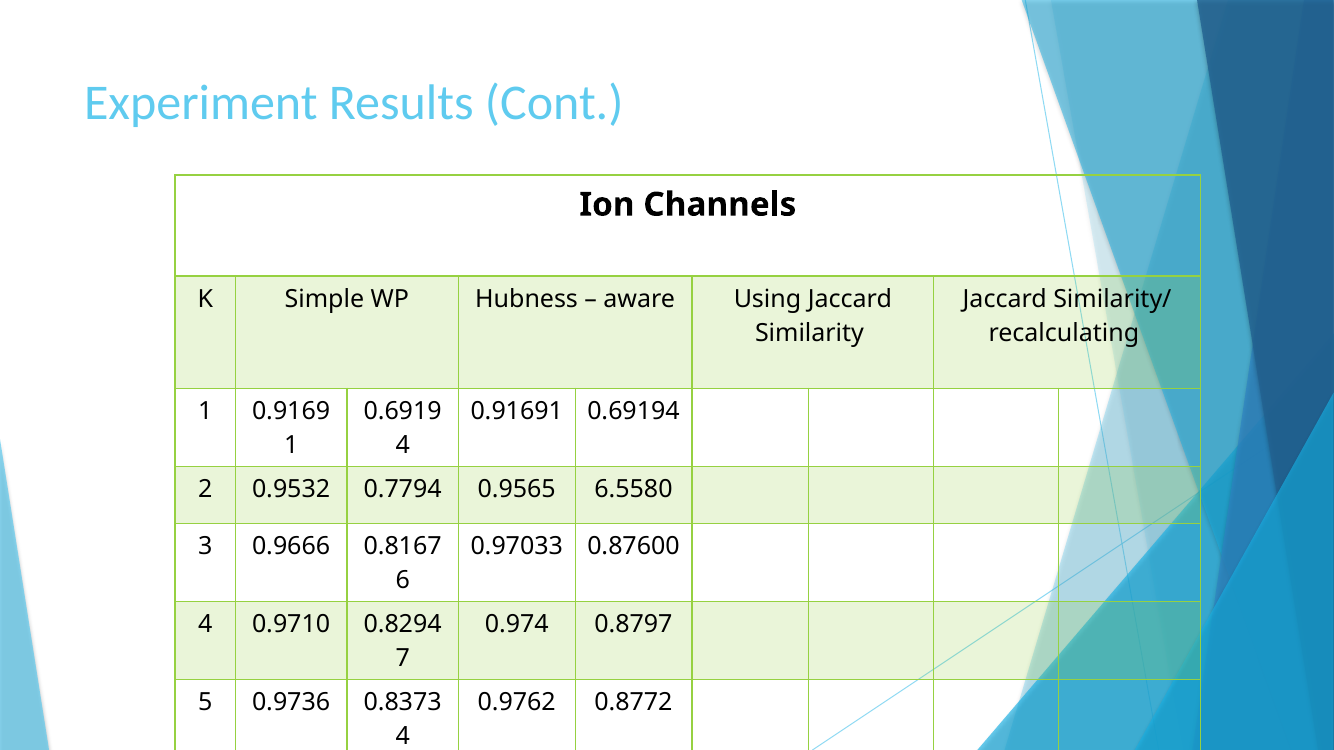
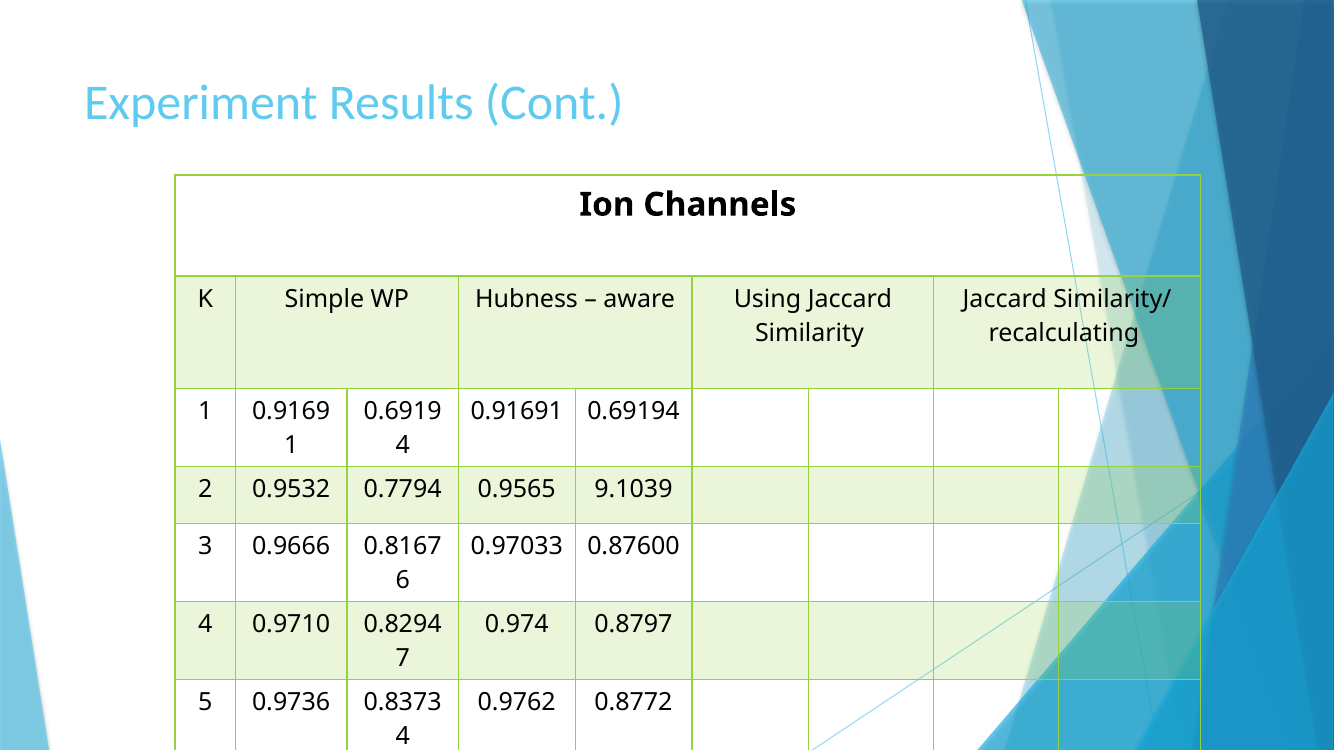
6.5580: 6.5580 -> 9.1039
